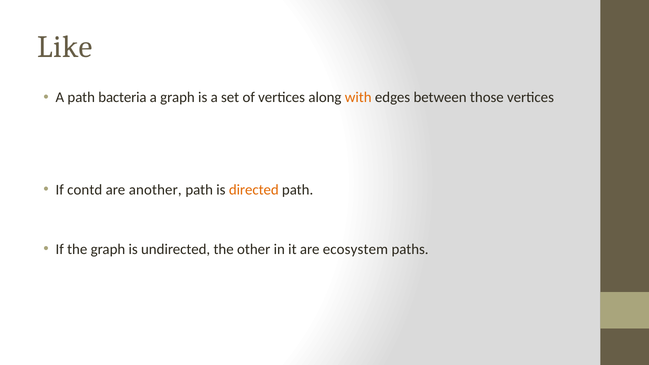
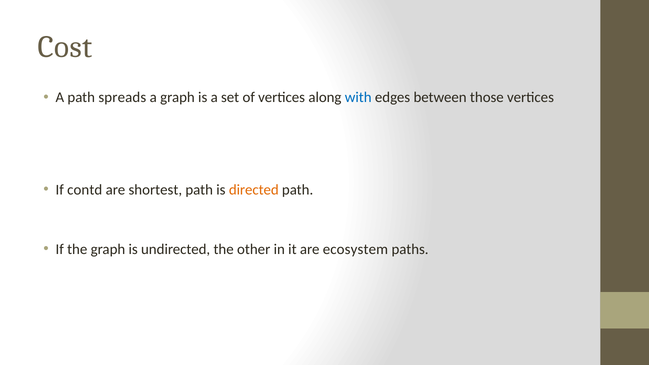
Like: Like -> Cost
bacteria: bacteria -> spreads
with colour: orange -> blue
another: another -> shortest
